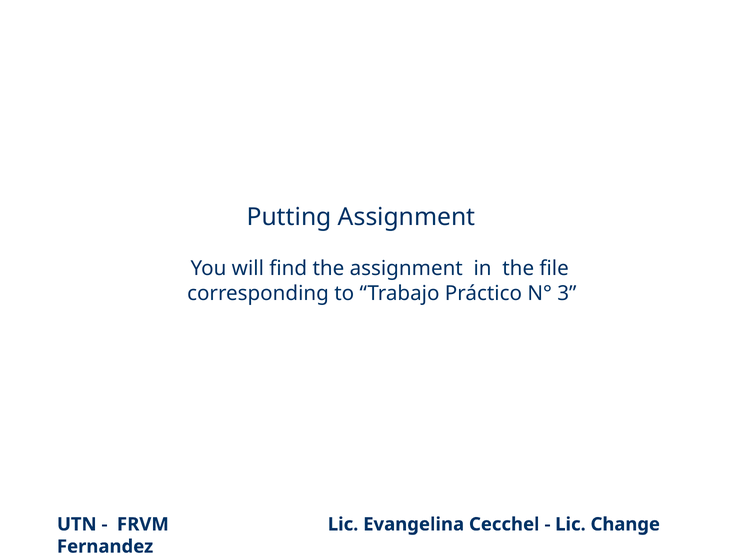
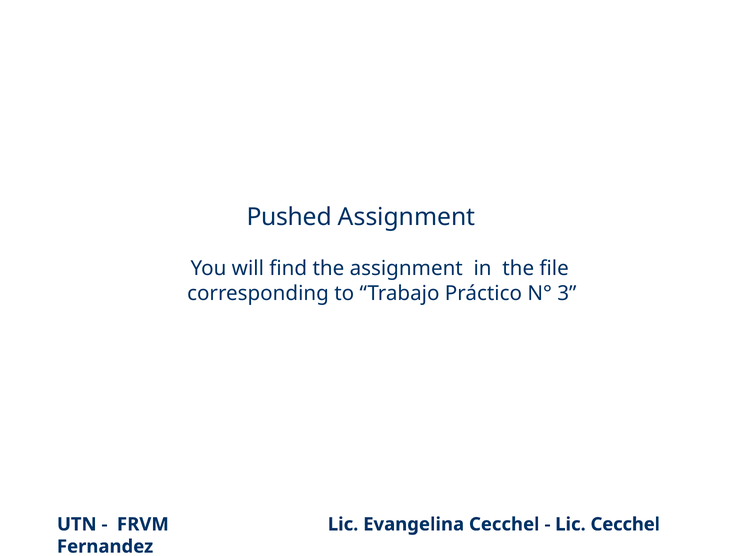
Putting: Putting -> Pushed
Lic Change: Change -> Cecchel
